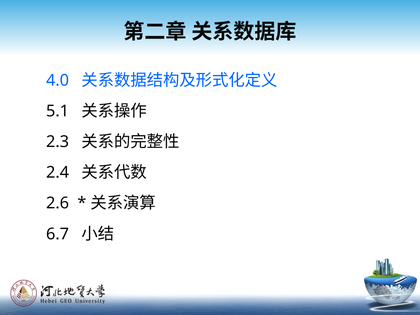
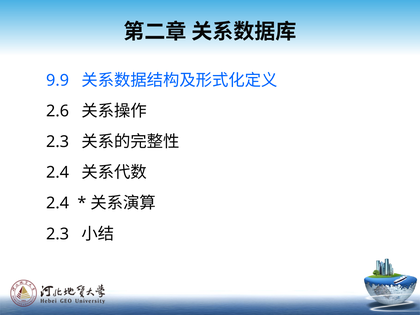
4.0: 4.0 -> 9.9
5.1: 5.1 -> 2.6
2.6 at (58, 203): 2.6 -> 2.4
6.7 at (58, 234): 6.7 -> 2.3
